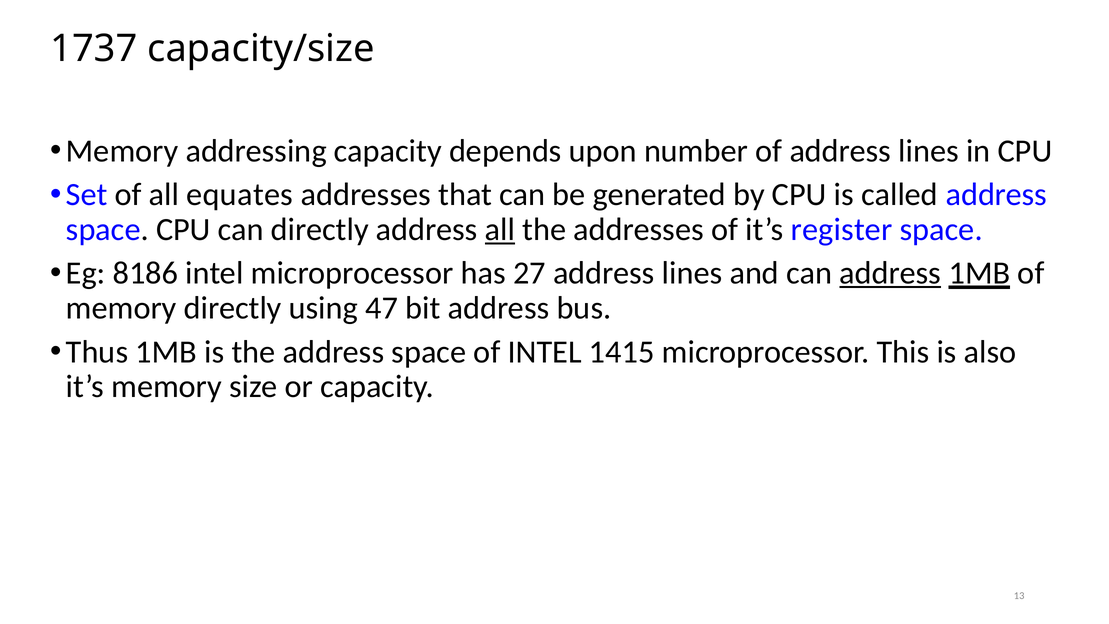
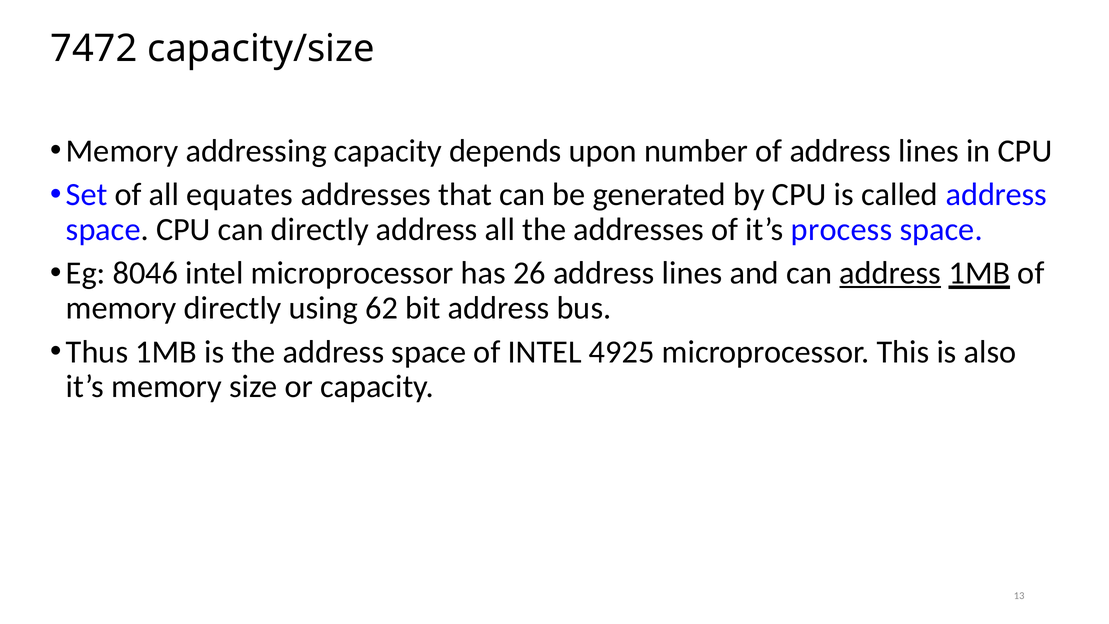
1737: 1737 -> 7472
all at (500, 230) underline: present -> none
register: register -> process
8186: 8186 -> 8046
27: 27 -> 26
47: 47 -> 62
1415: 1415 -> 4925
